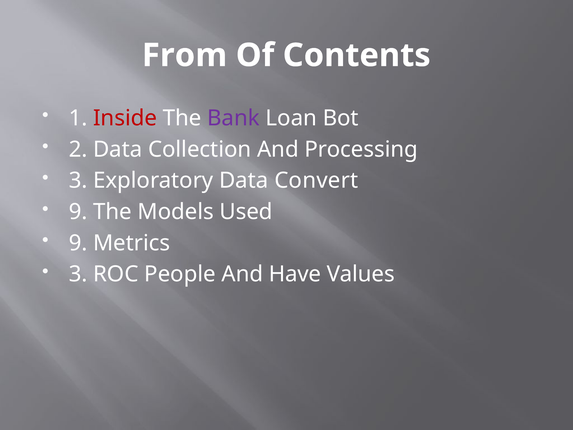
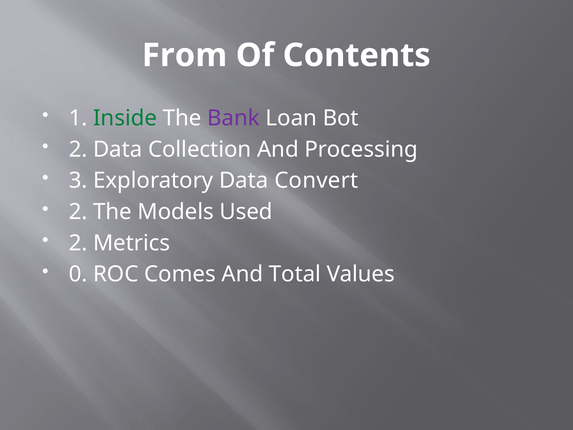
Inside colour: red -> green
9 at (78, 212): 9 -> 2
9 at (78, 243): 9 -> 2
3 at (78, 274): 3 -> 0
People: People -> Comes
Have: Have -> Total
